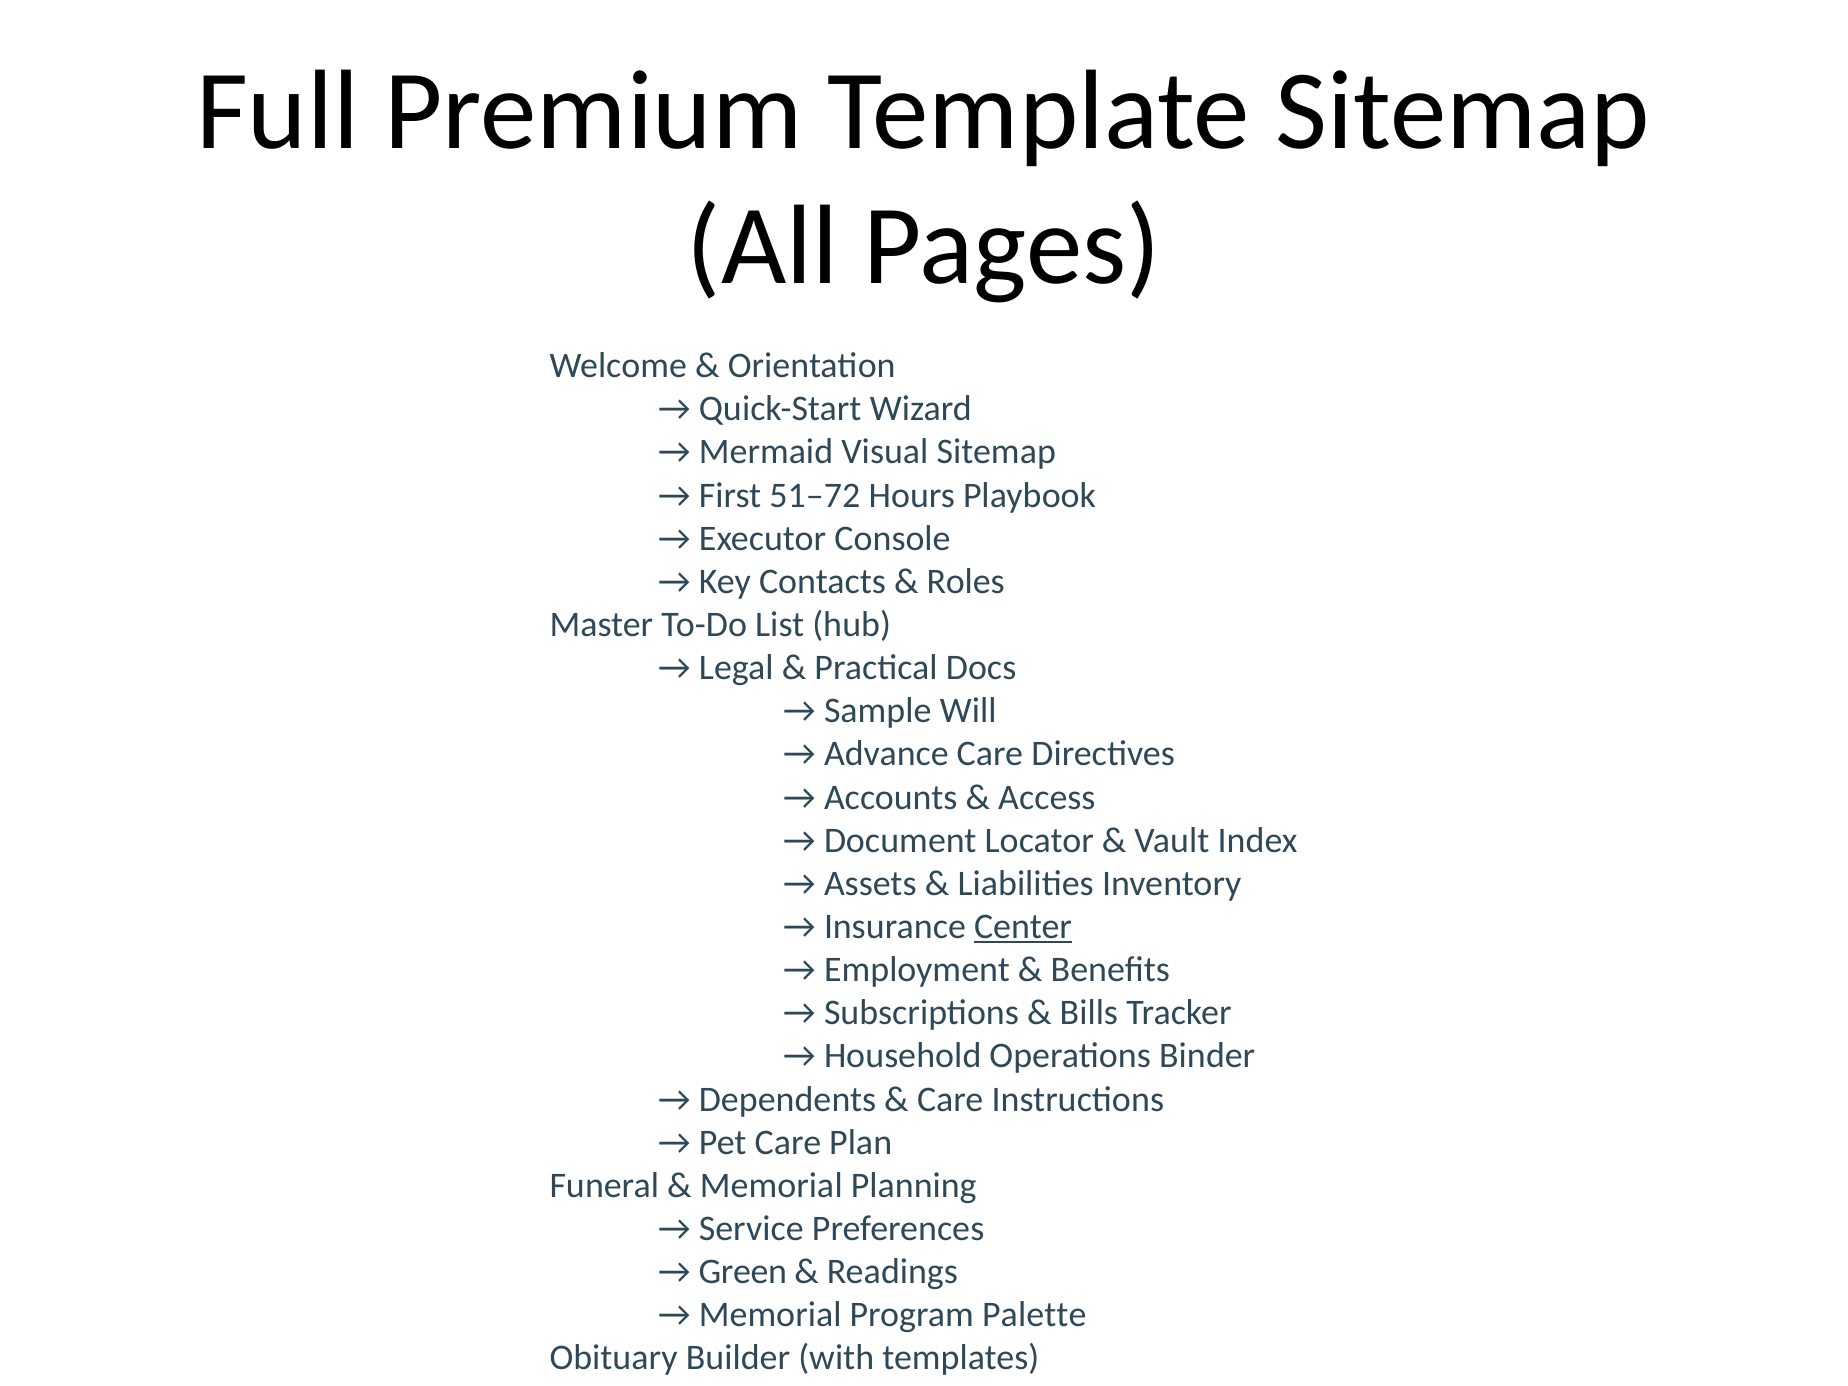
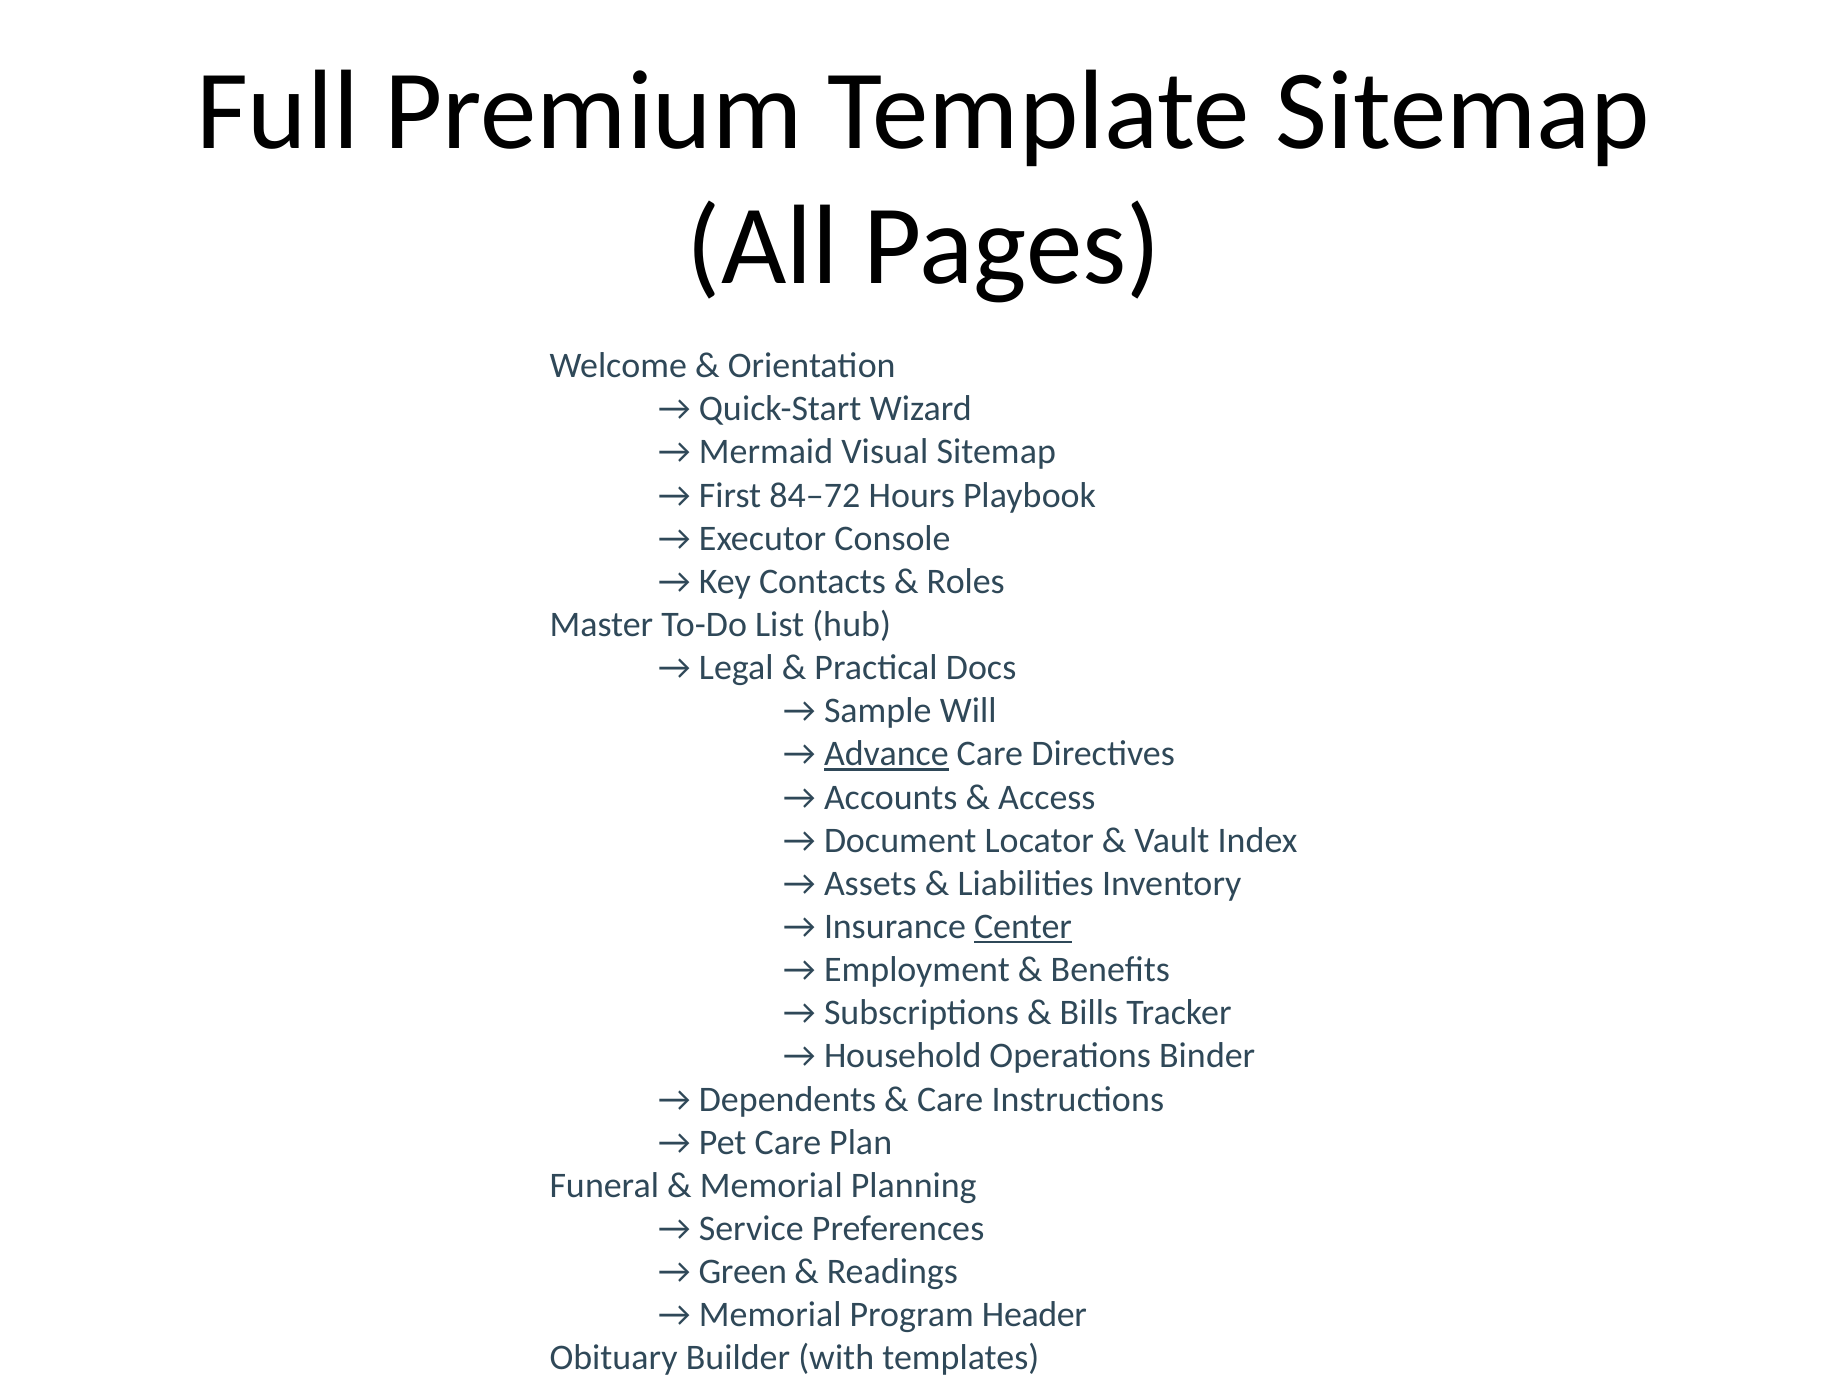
51–72: 51–72 -> 84–72
Advance underline: none -> present
Palette: Palette -> Header
